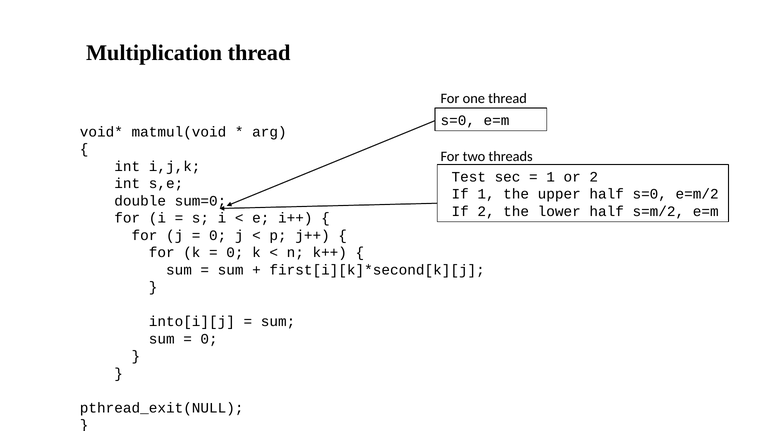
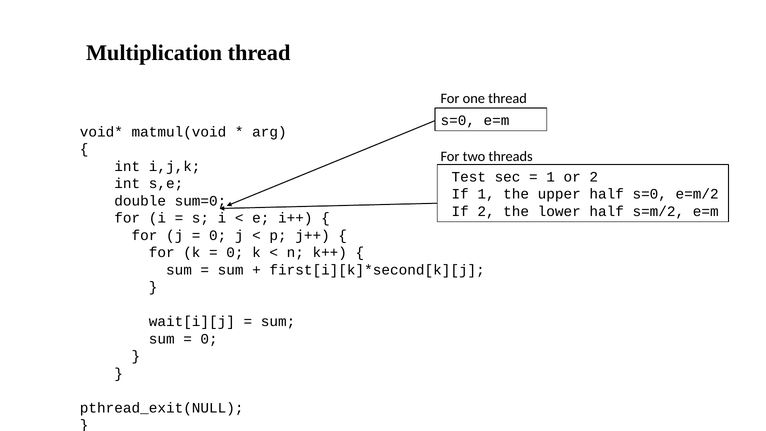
into[i][j: into[i][j -> wait[i][j
